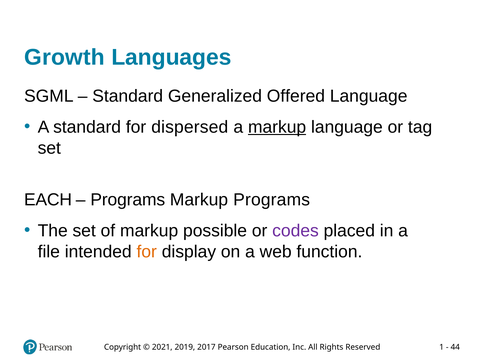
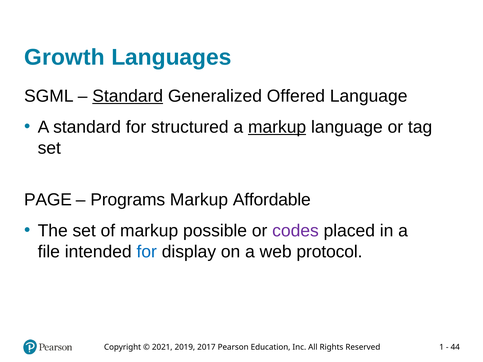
Standard at (128, 96) underline: none -> present
dispersed: dispersed -> structured
EACH: EACH -> PAGE
Markup Programs: Programs -> Affordable
for at (147, 252) colour: orange -> blue
function: function -> protocol
